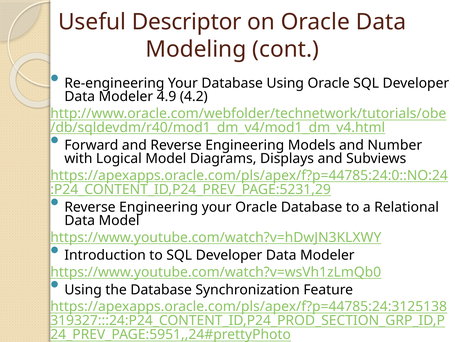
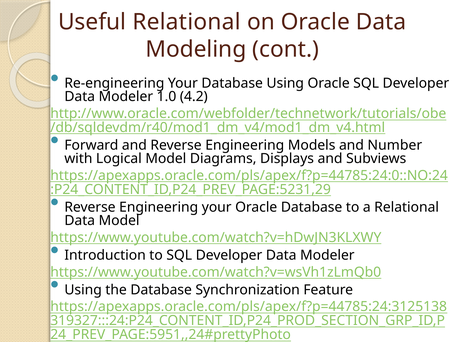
Useful Descriptor: Descriptor -> Relational
4.9: 4.9 -> 1.0
